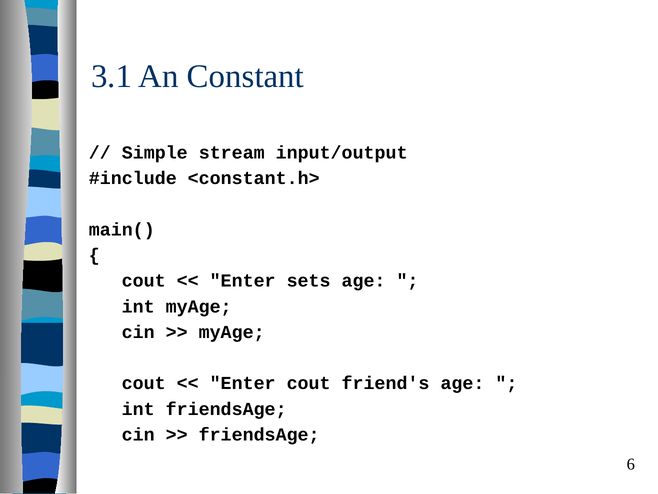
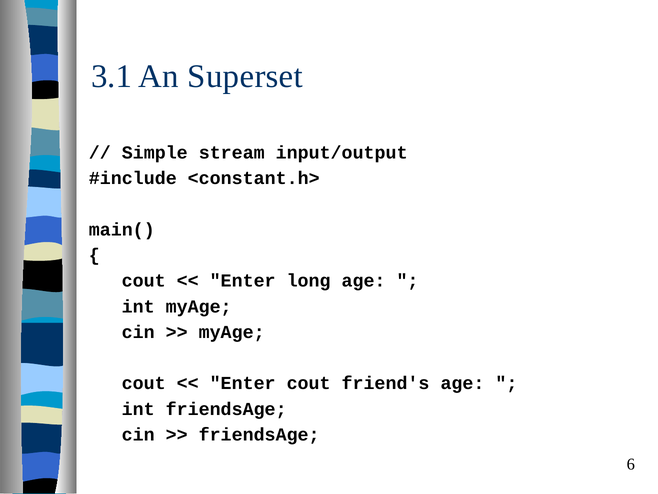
Constant: Constant -> Superset
sets: sets -> long
